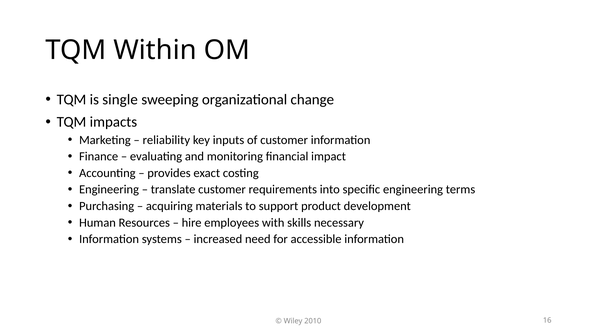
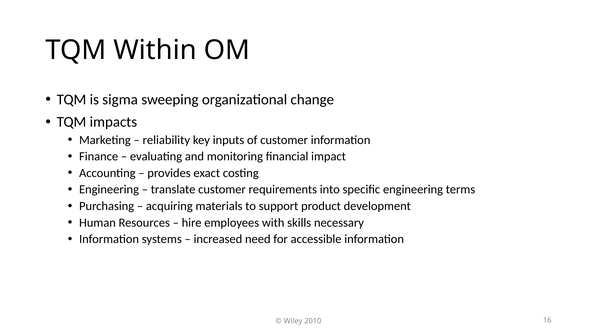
single: single -> sigma
